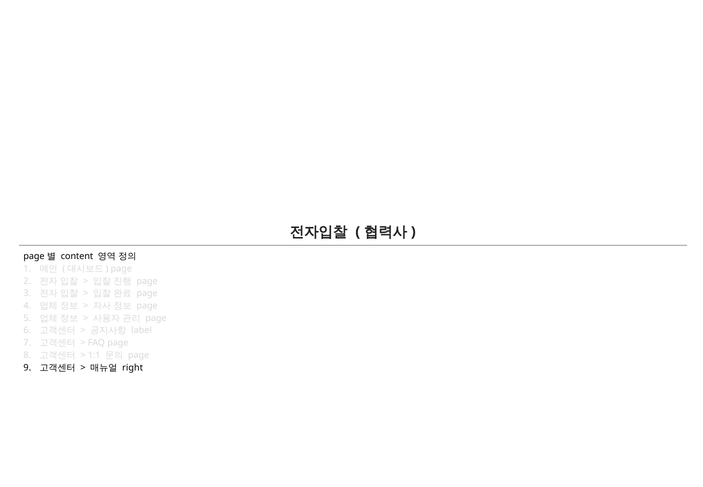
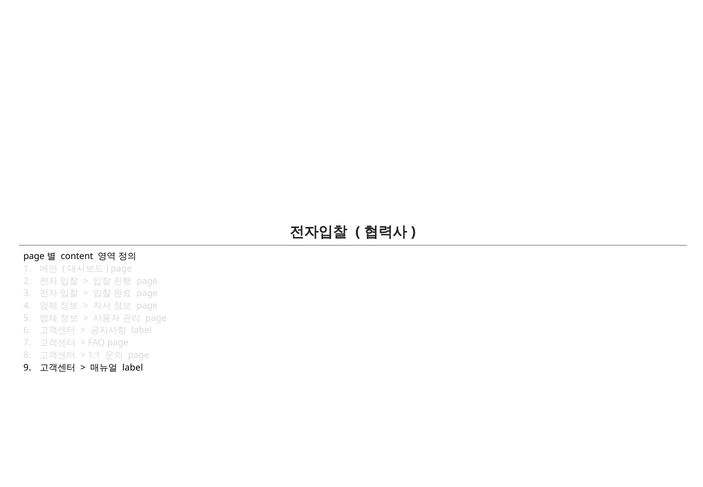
right at (133, 367): right -> label
